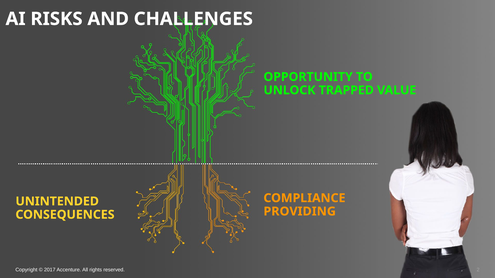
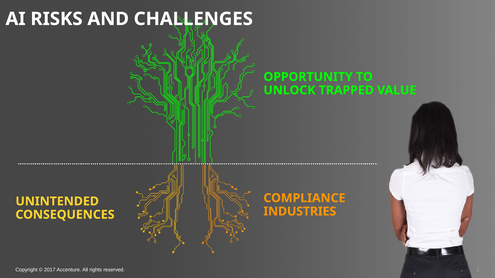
PROVIDING: PROVIDING -> INDUSTRIES
